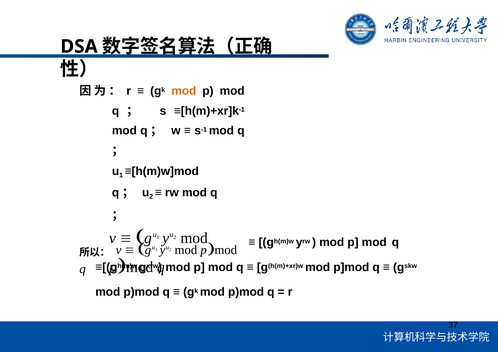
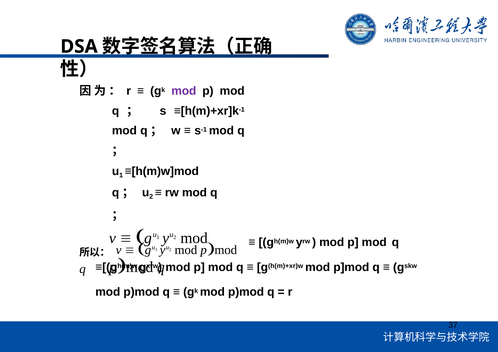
mod at (184, 91) colour: orange -> purple
